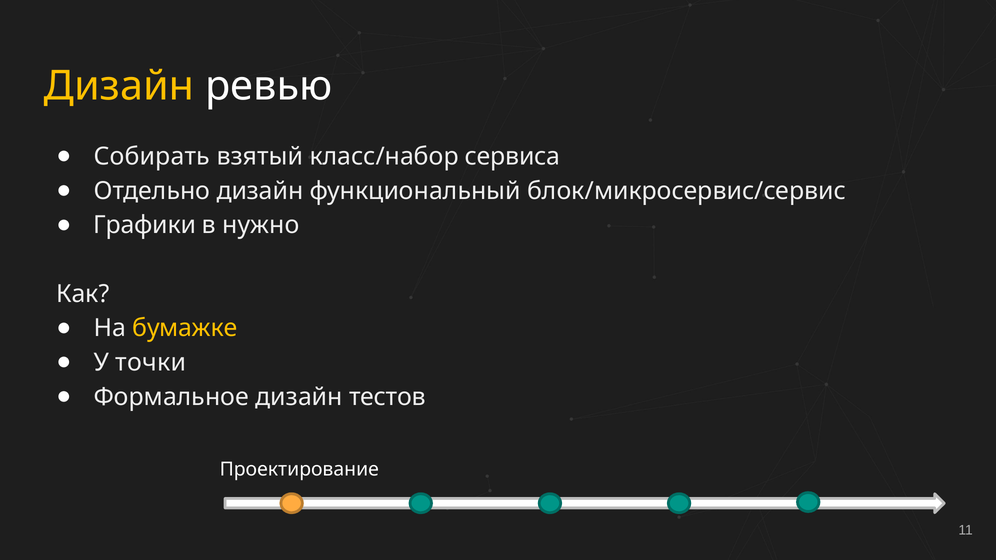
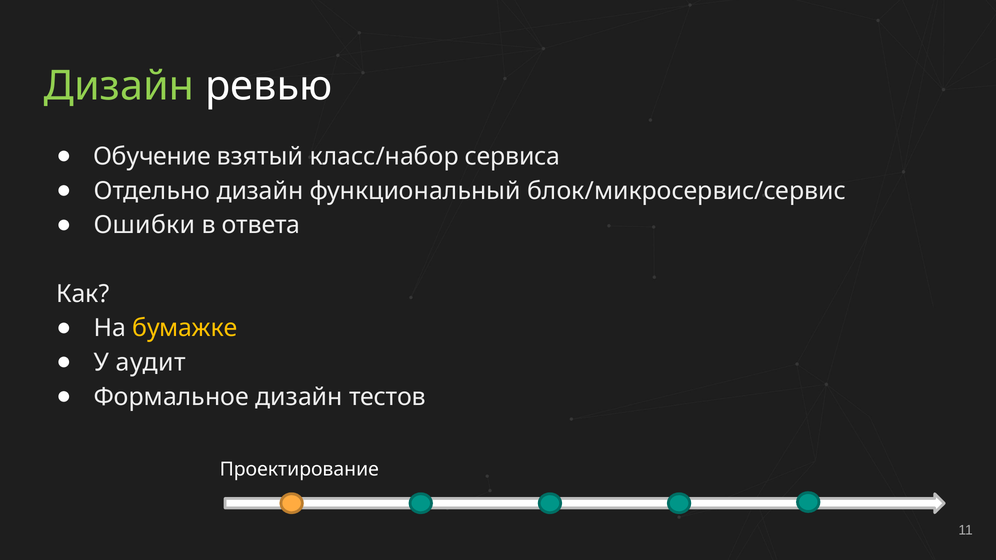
Дизайн at (119, 86) colour: yellow -> light green
Собирать: Собирать -> Обучение
Графики: Графики -> Ошибки
нужно: нужно -> ответа
точки: точки -> аудит
